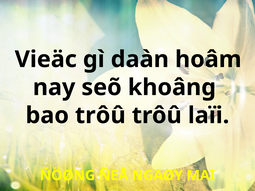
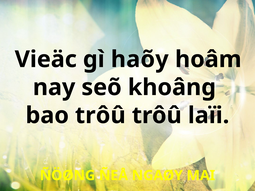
daàn: daàn -> haõy
